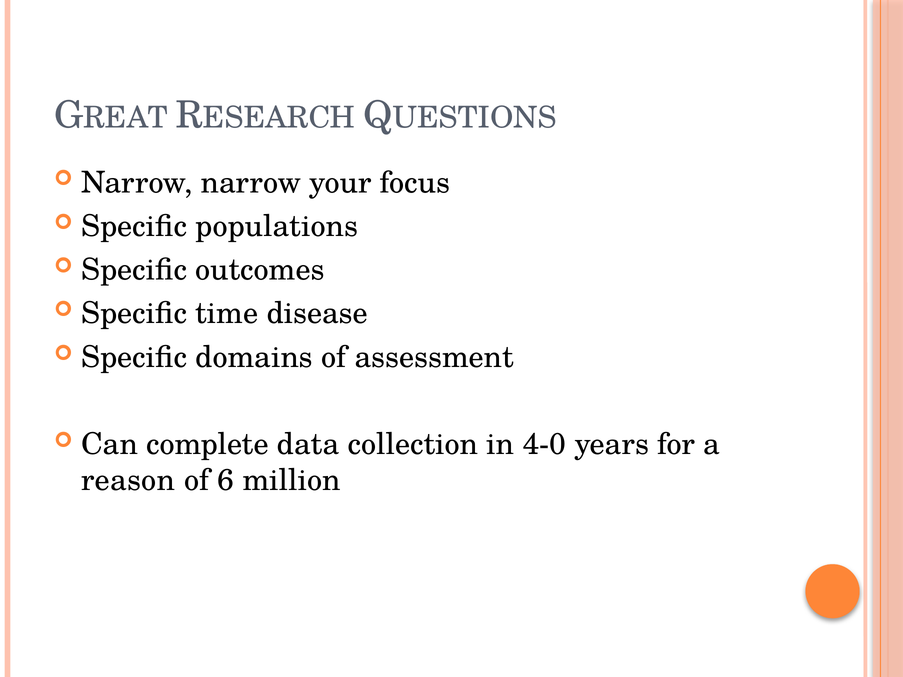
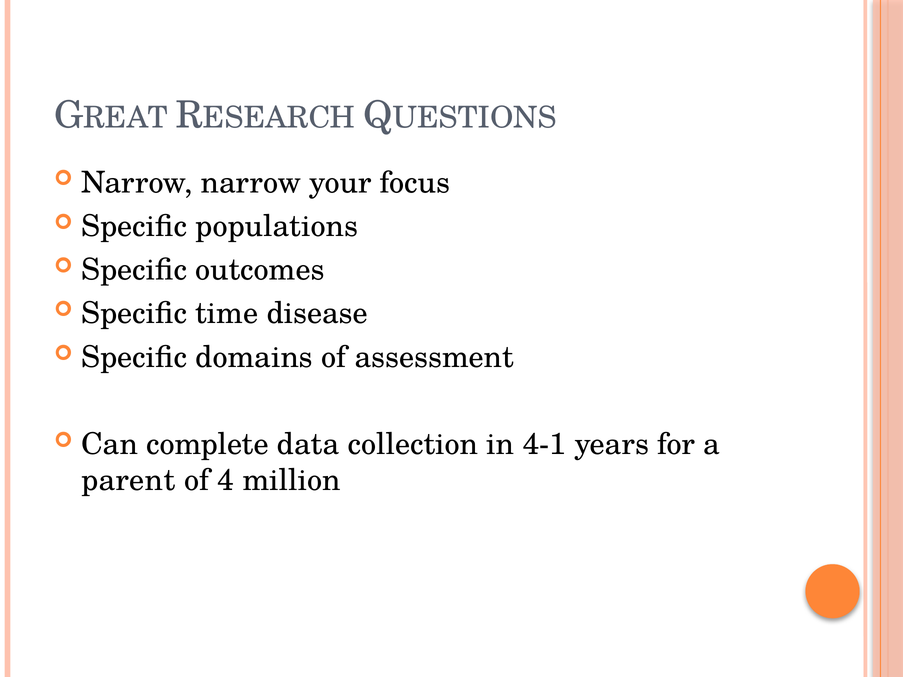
4-0: 4-0 -> 4-1
reason: reason -> parent
6: 6 -> 4
